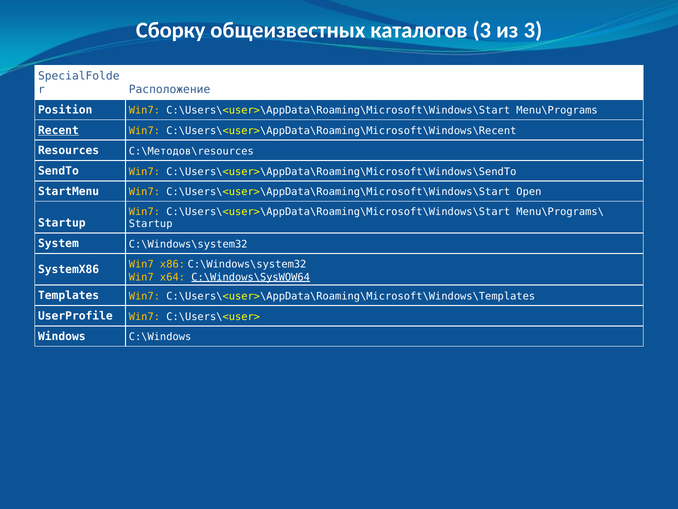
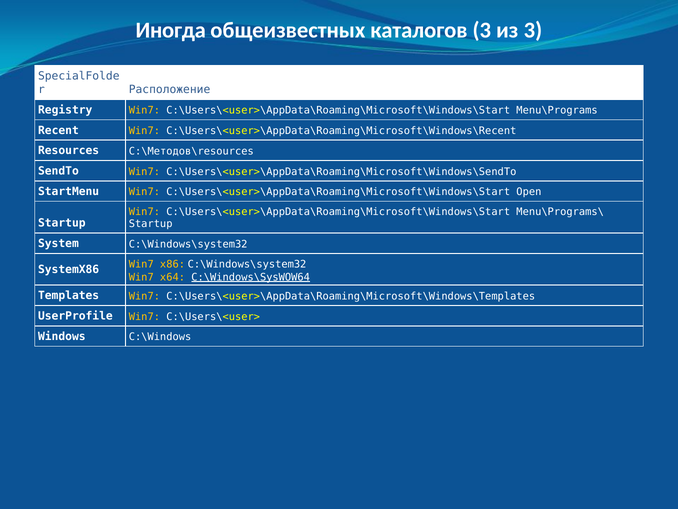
Сборку: Сборку -> Иногда
Position: Position -> Registry
Recent underline: present -> none
